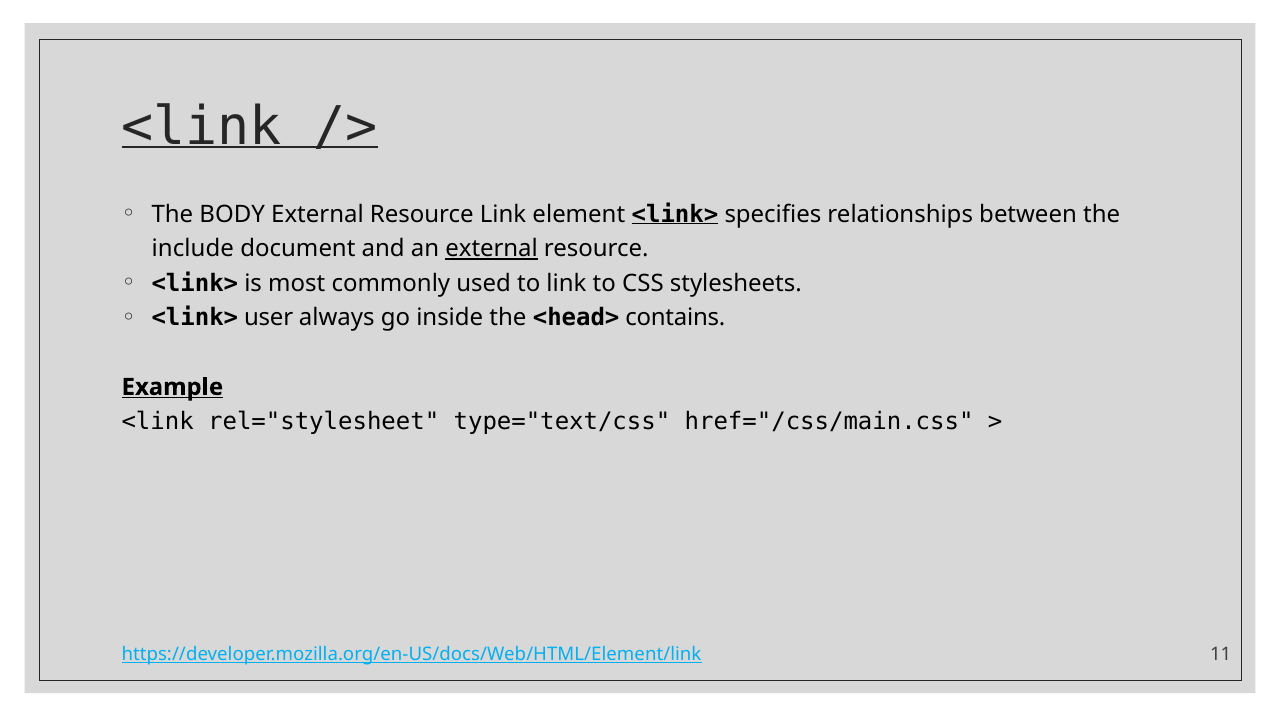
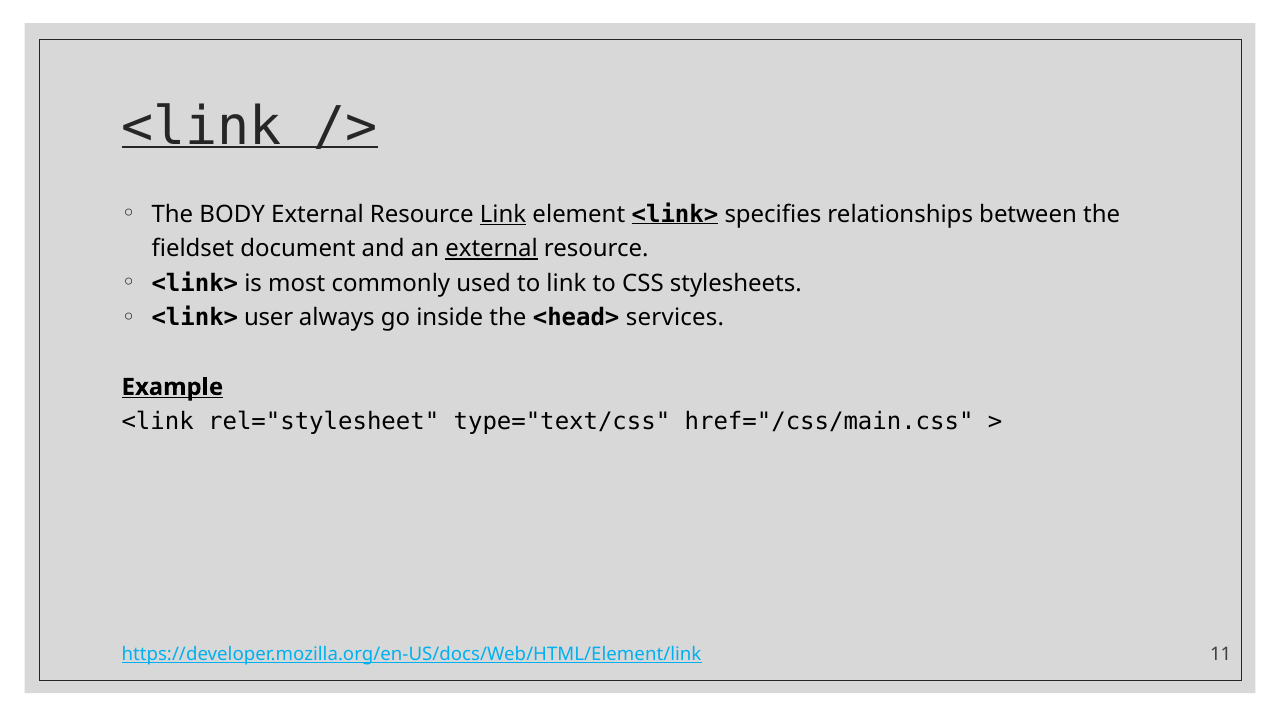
Link at (503, 214) underline: none -> present
include: include -> fieldset
contains: contains -> services
